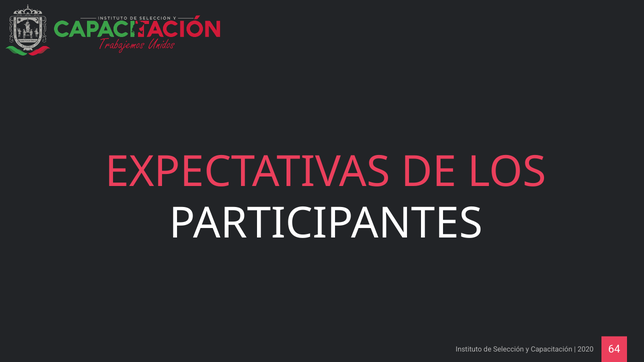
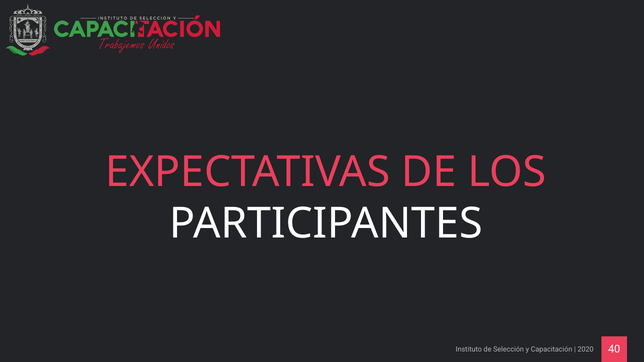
64: 64 -> 40
